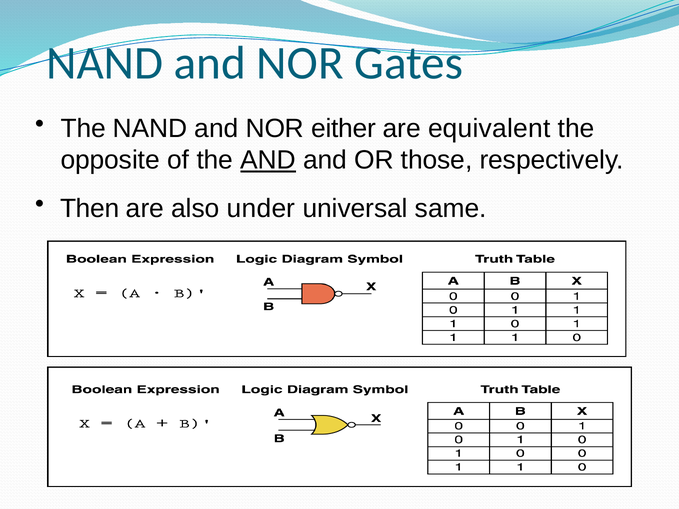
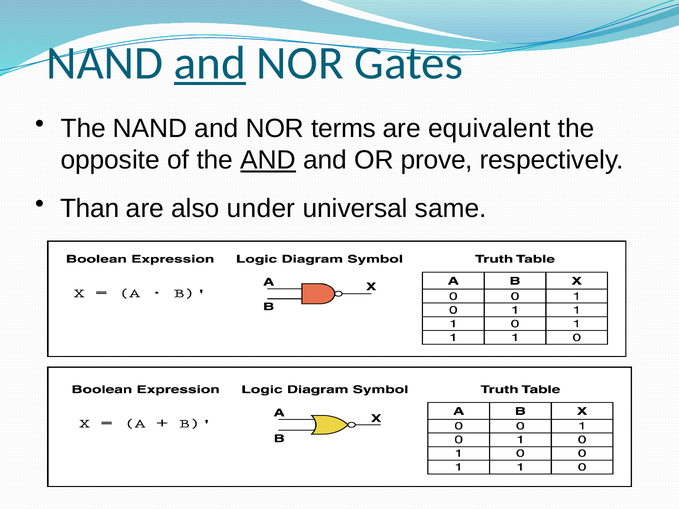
and at (210, 63) underline: none -> present
either: either -> terms
those: those -> prove
Then: Then -> Than
